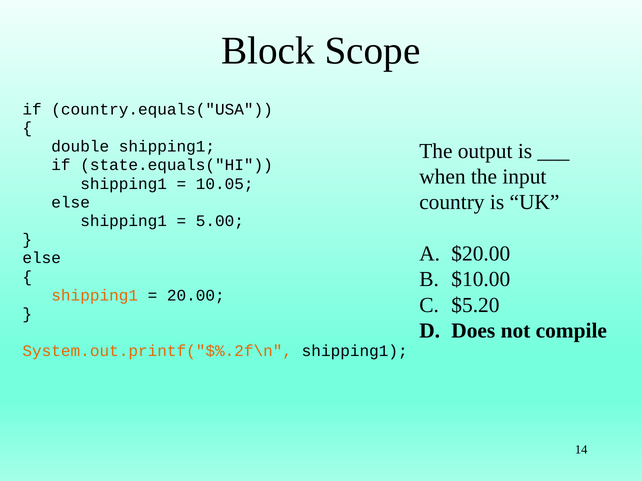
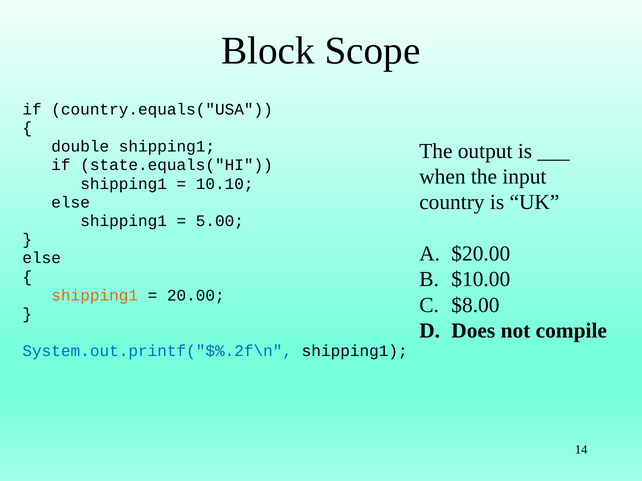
10.05: 10.05 -> 10.10
$5.20: $5.20 -> $8.00
System.out.printf("$%.2f\n colour: orange -> blue
